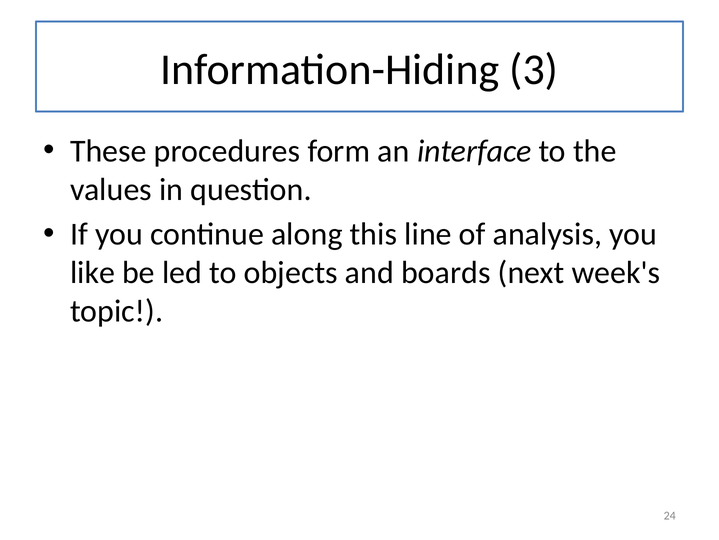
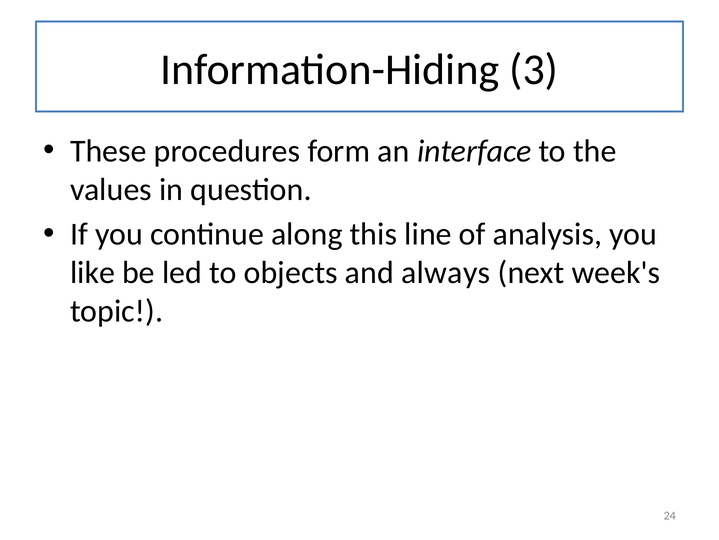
boards: boards -> always
